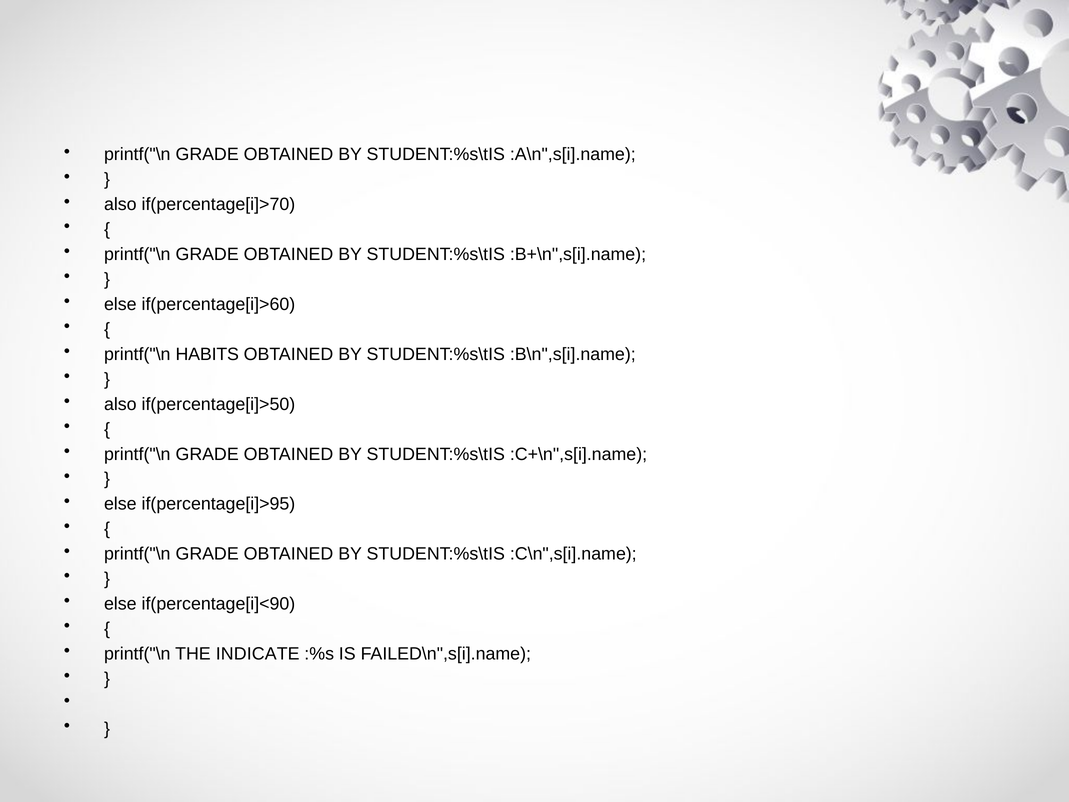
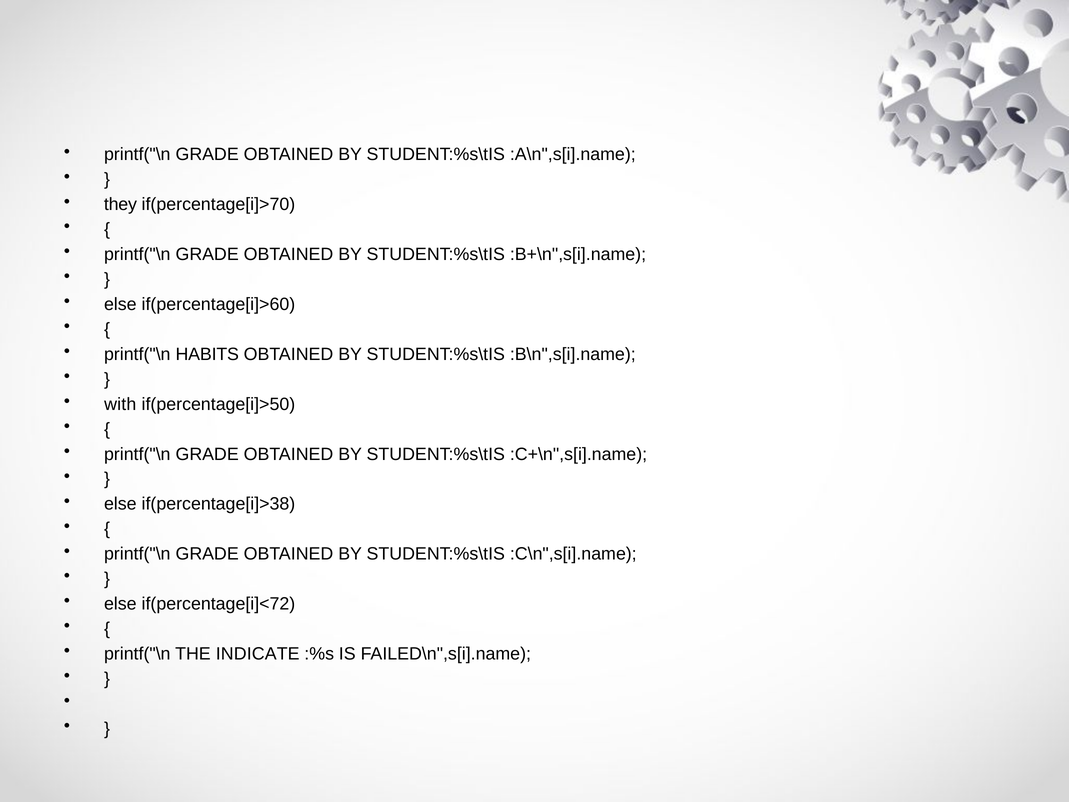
also at (120, 204): also -> they
also at (120, 404): also -> with
if(percentage[i]>95: if(percentage[i]>95 -> if(percentage[i]>38
if(percentage[i]<90: if(percentage[i]<90 -> if(percentage[i]<72
